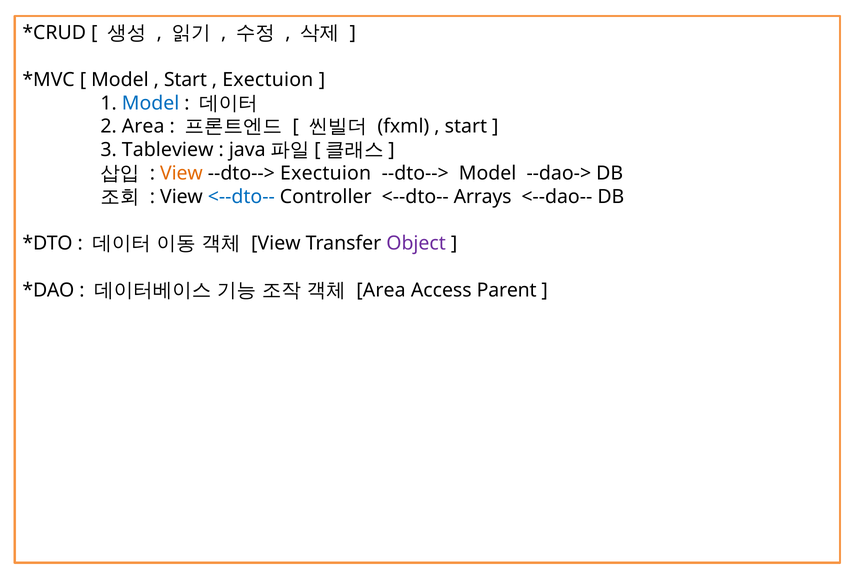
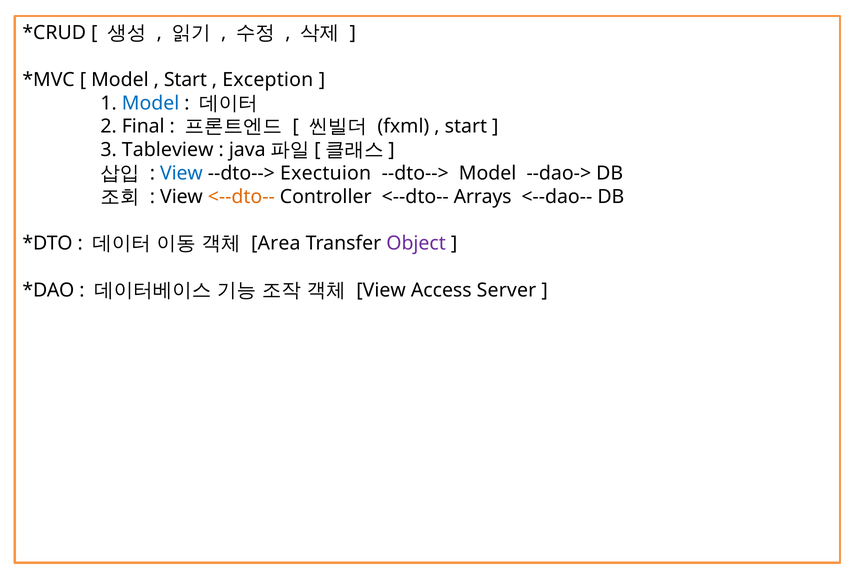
Exectuion at (268, 80): Exectuion -> Exception
2 Area: Area -> Final
View at (181, 173) colour: orange -> blue
<--dto-- at (241, 197) colour: blue -> orange
View at (276, 244): View -> Area
Area at (381, 290): Area -> View
Parent: Parent -> Server
